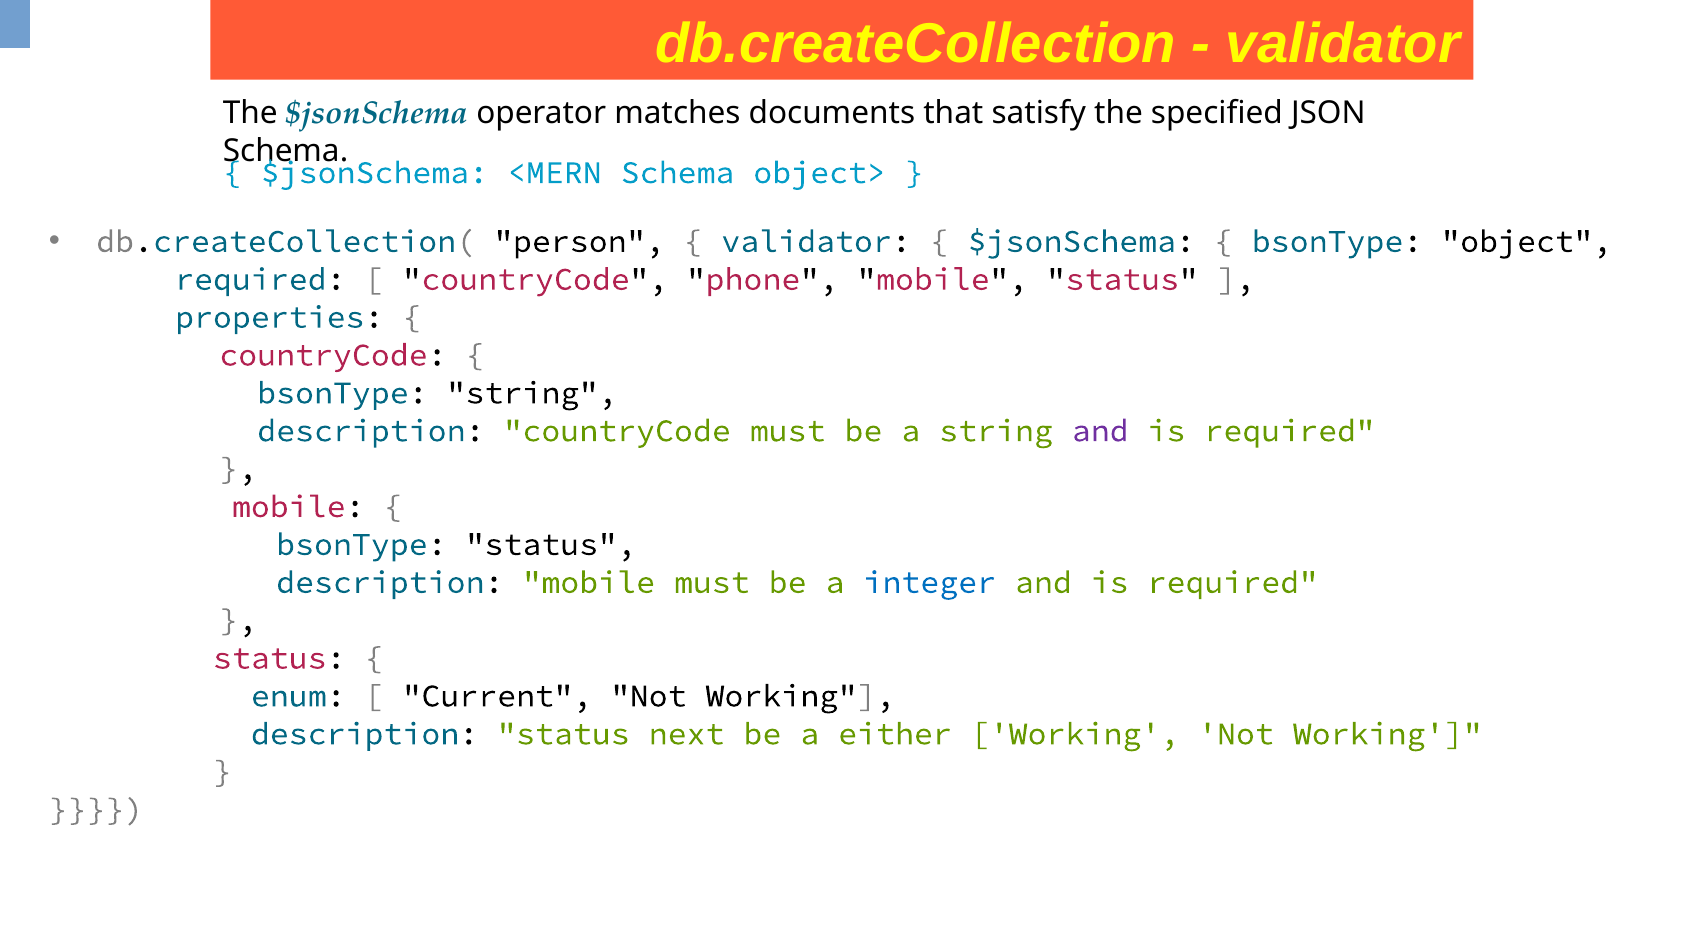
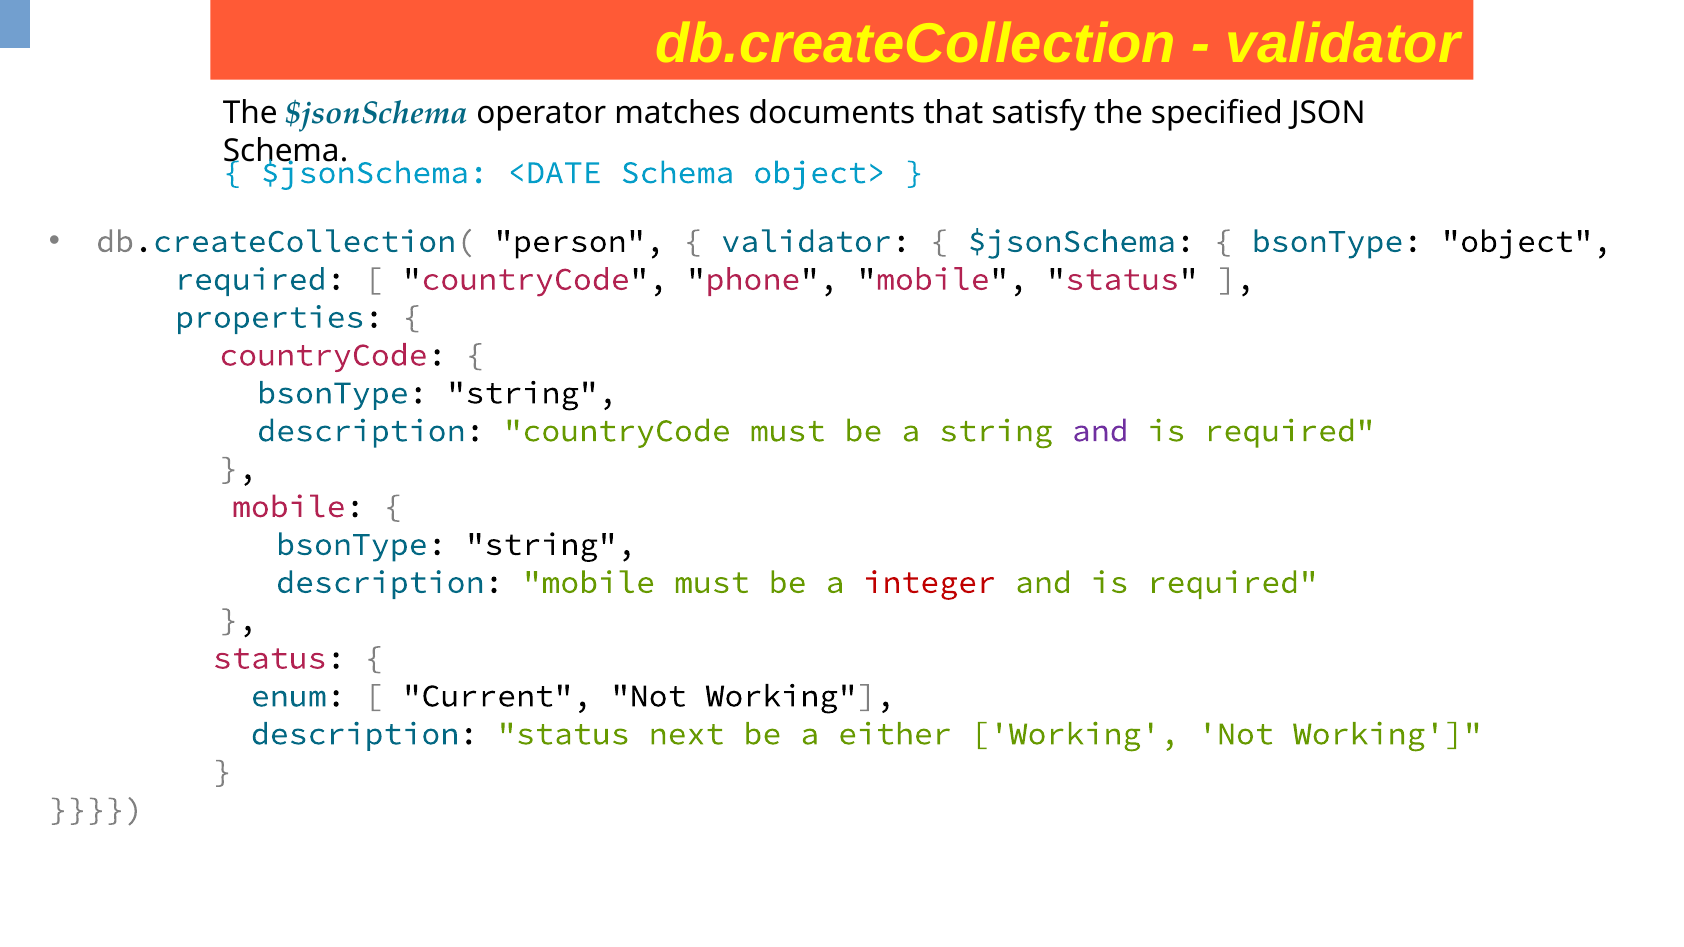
<MERN: <MERN -> <DATE
status at (551, 545): status -> string
integer colour: blue -> red
